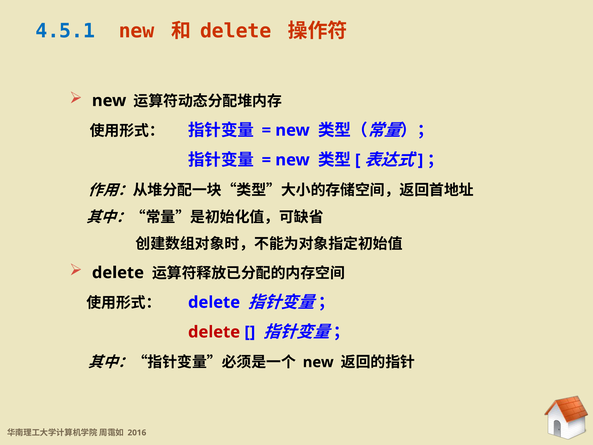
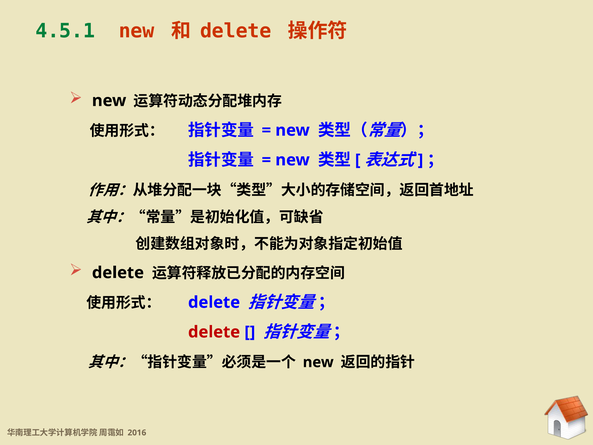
4.5.1 colour: blue -> green
